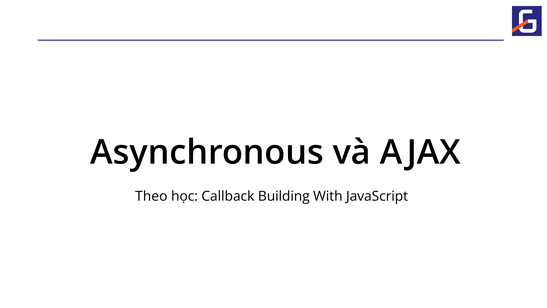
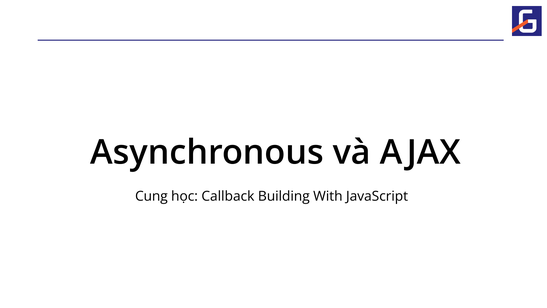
Theo: Theo -> Cung
